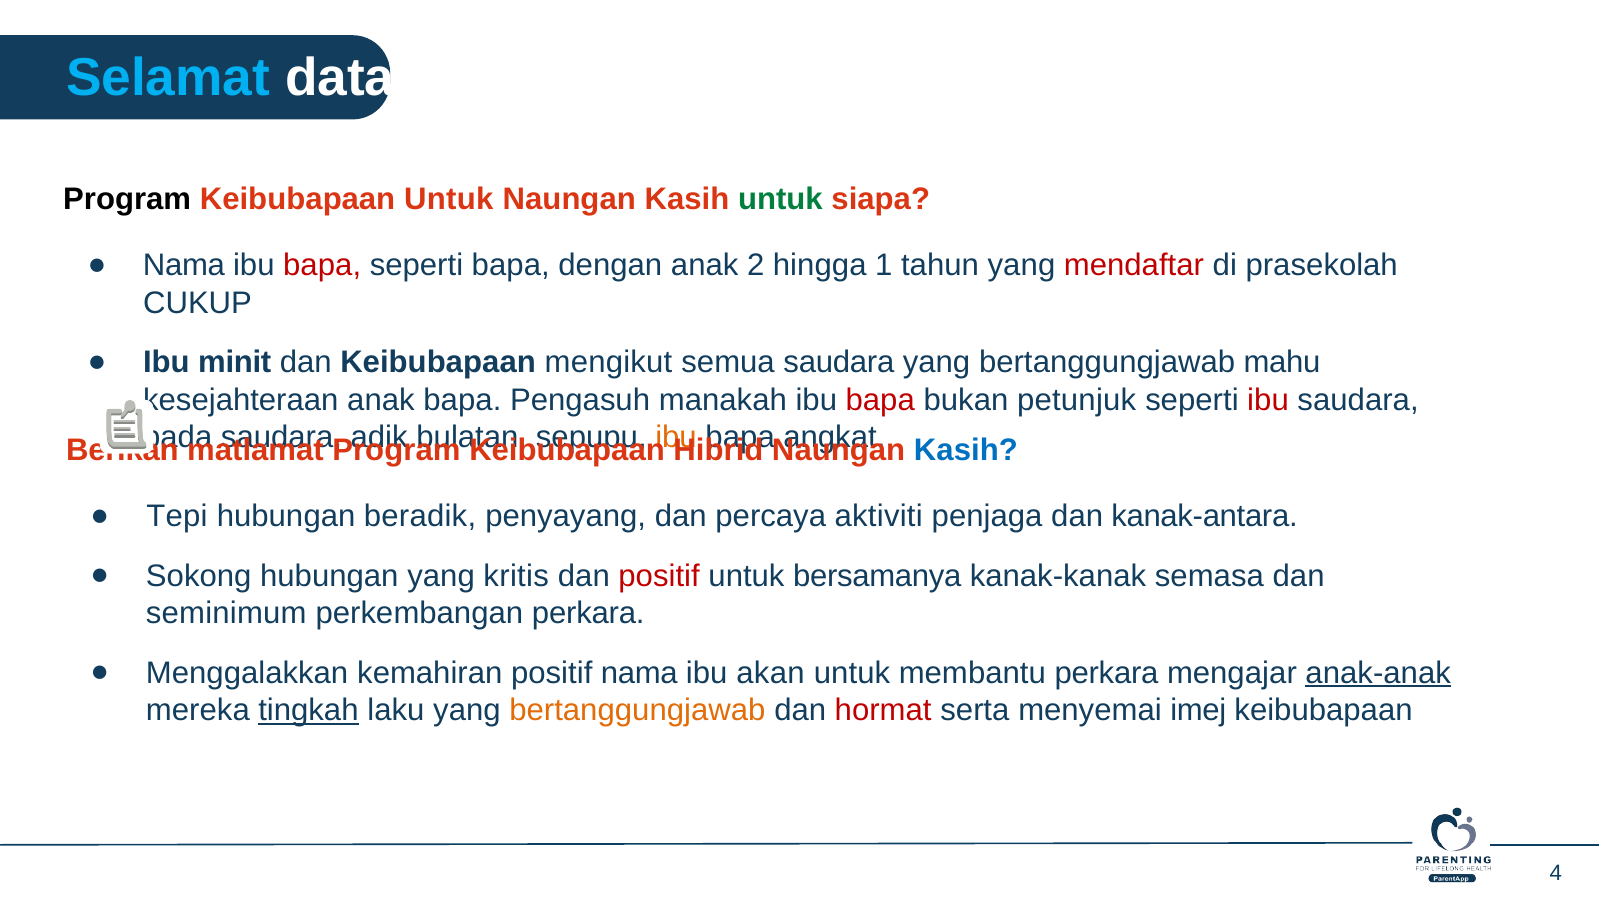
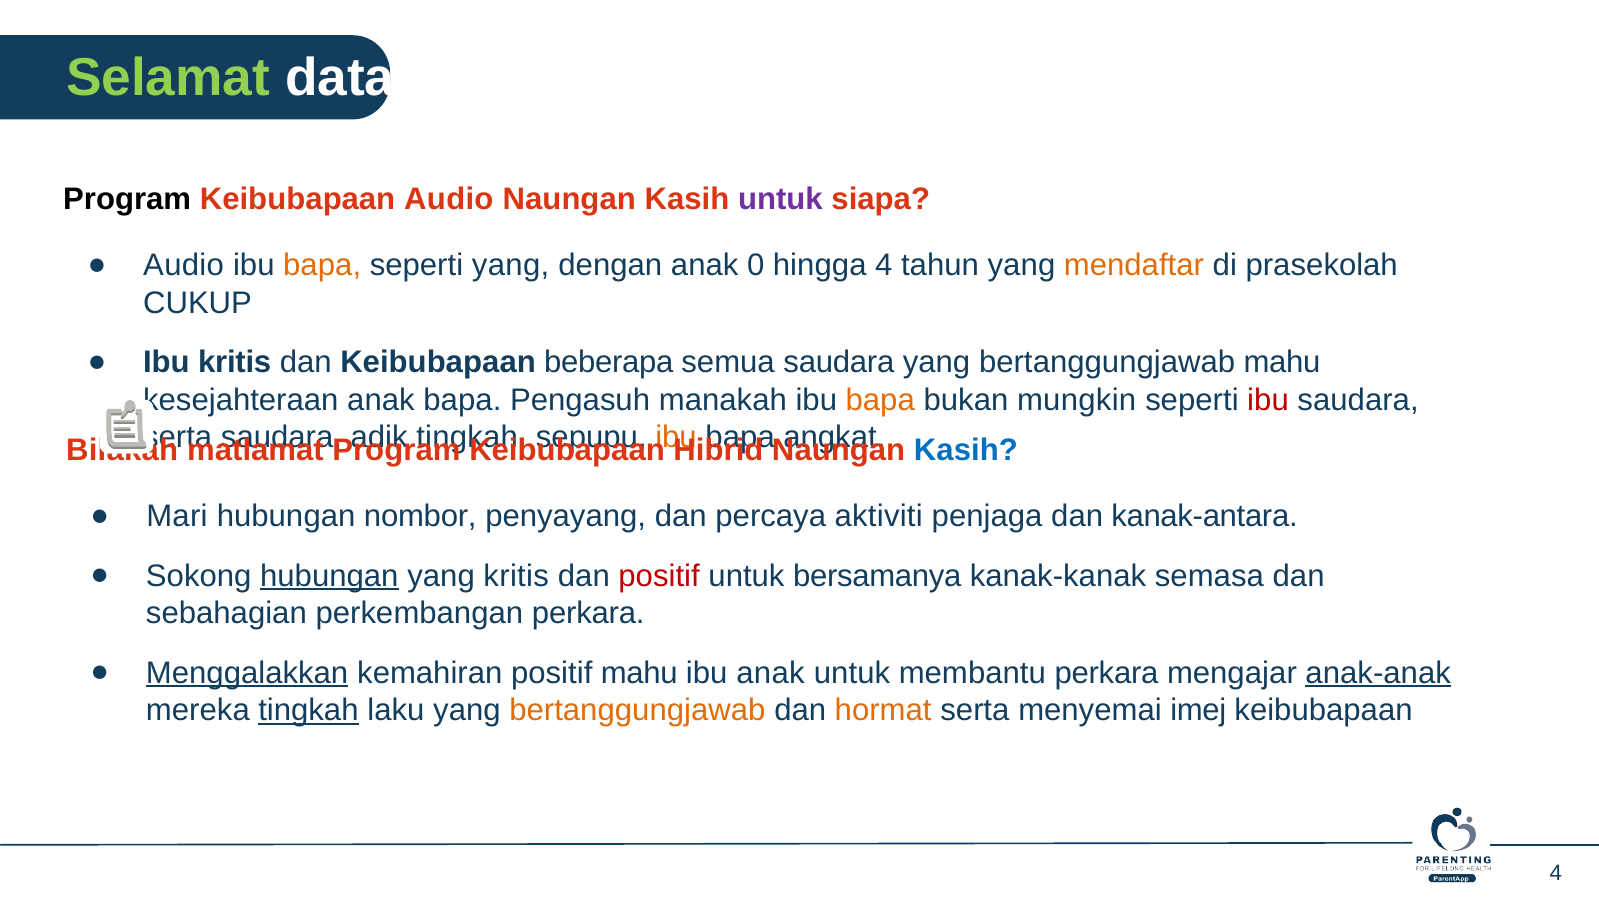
Selamat colour: light blue -> light green
Keibubapaan Untuk: Untuk -> Audio
untuk at (780, 199) colour: green -> purple
Nama at (184, 265): Nama -> Audio
bapa at (322, 265) colour: red -> orange
seperti bapa: bapa -> yang
2: 2 -> 0
hingga 1: 1 -> 4
mendaftar colour: red -> orange
Ibu minit: minit -> kritis
mengikut: mengikut -> beberapa
bapa at (880, 400) colour: red -> orange
petunjuk: petunjuk -> mungkin
pada at (178, 437): pada -> serta
bulatan at (472, 437): bulatan -> tingkah
Berikan: Berikan -> Bilakah
Tepi: Tepi -> Mari
beradik: beradik -> nombor
hubungan at (329, 576) underline: none -> present
seminimum: seminimum -> sebahagian
Menggalakkan underline: none -> present
positif nama: nama -> mahu
ibu akan: akan -> anak
hormat colour: red -> orange
